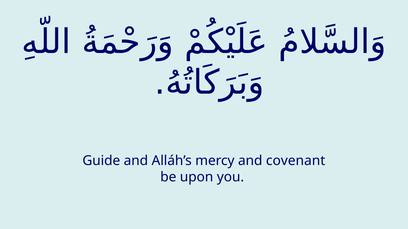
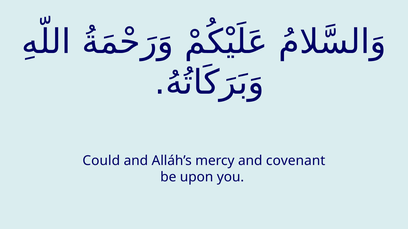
Guide: Guide -> Could
